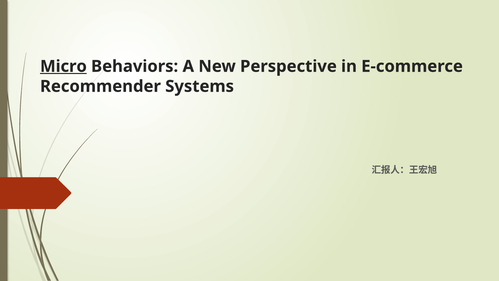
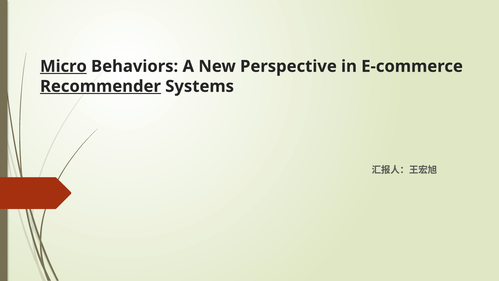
Recommender underline: none -> present
